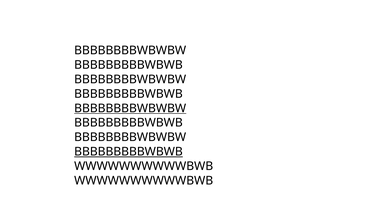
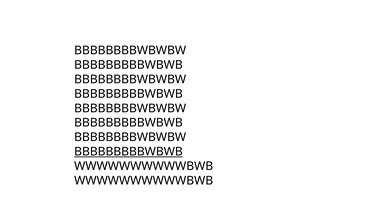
BBBBBBBBWBWBW at (130, 108) underline: present -> none
